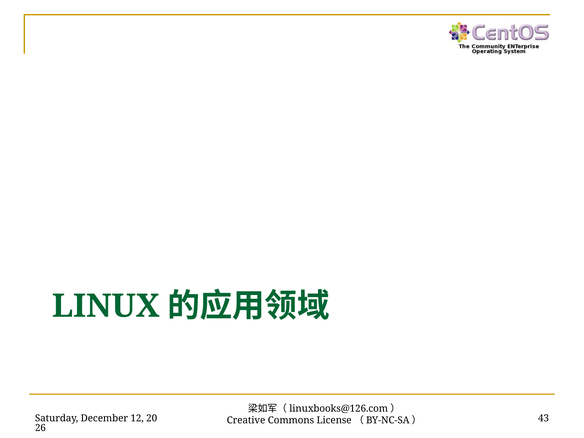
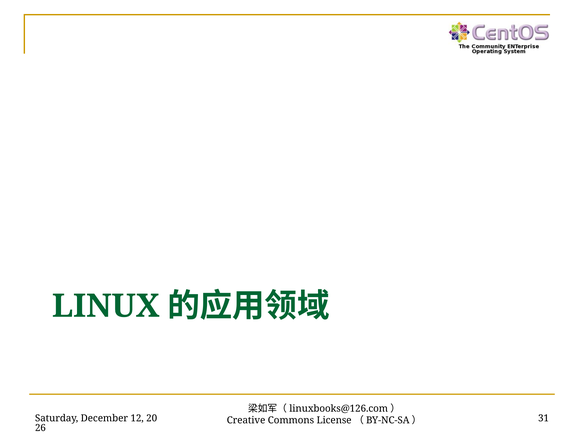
43: 43 -> 31
